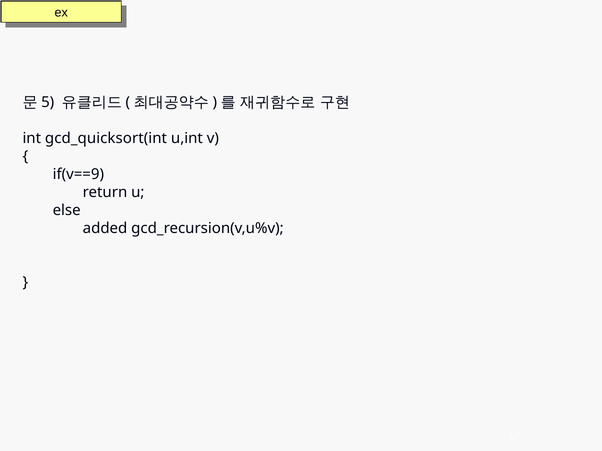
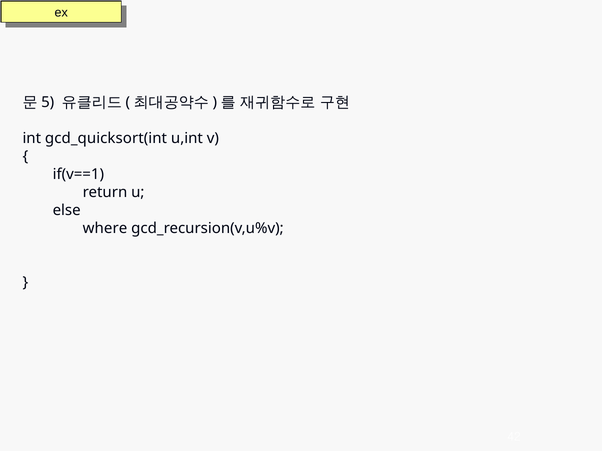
if(v==9: if(v==9 -> if(v==1
added: added -> where
